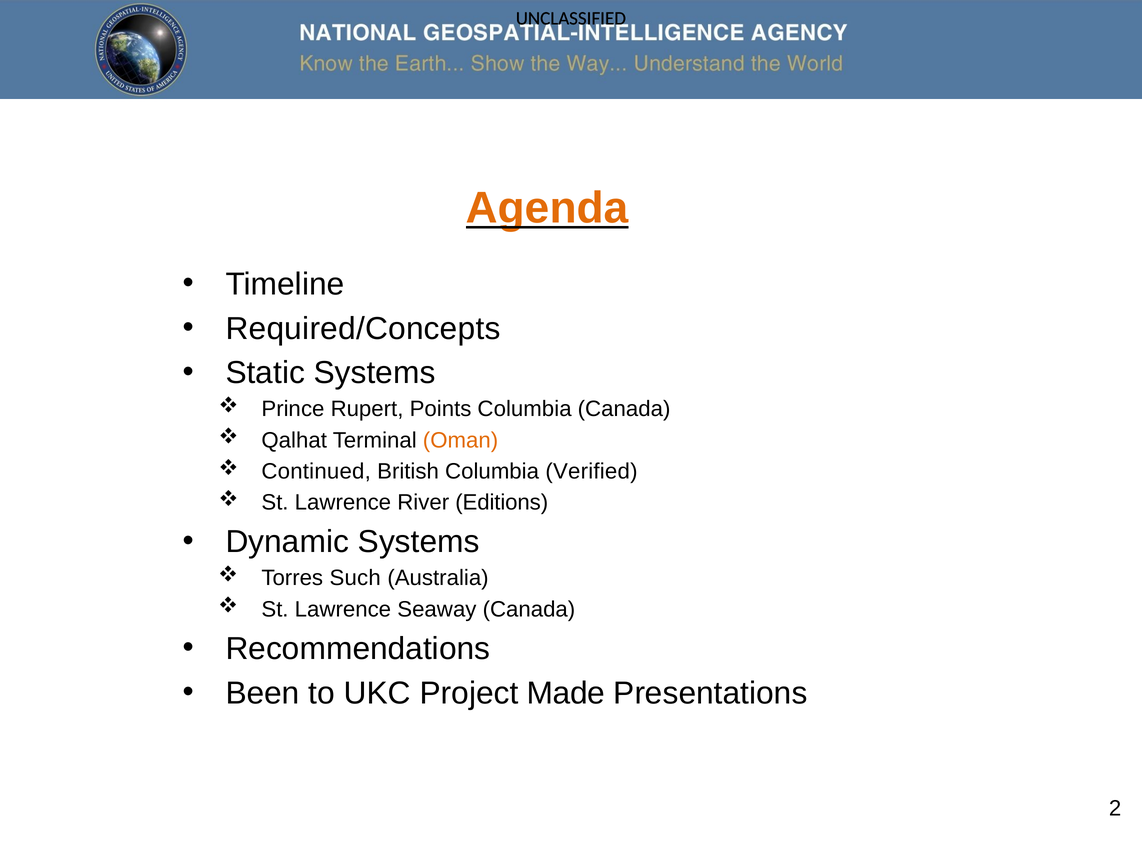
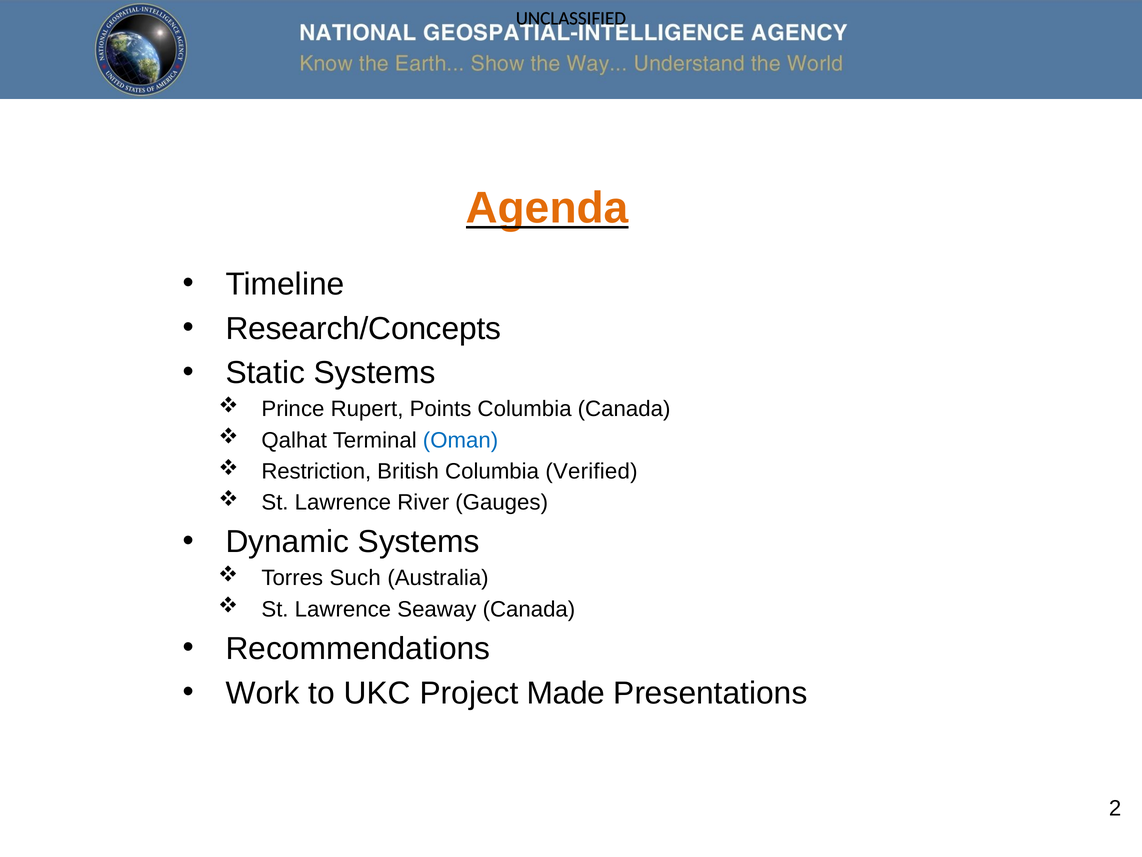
Required/Concepts: Required/Concepts -> Research/Concepts
Oman colour: orange -> blue
Continued: Continued -> Restriction
Editions: Editions -> Gauges
Been: Been -> Work
